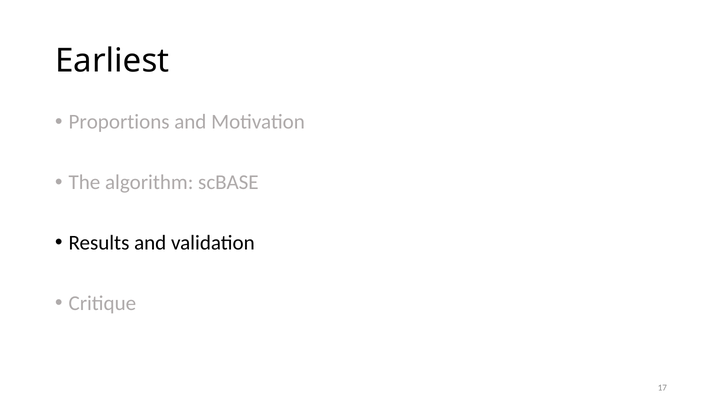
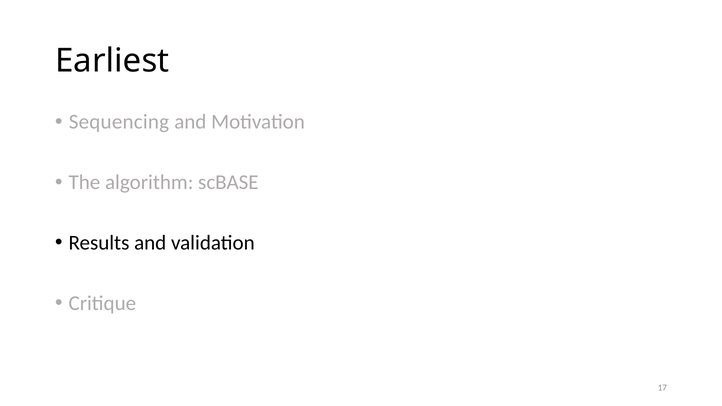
Proportions: Proportions -> Sequencing
